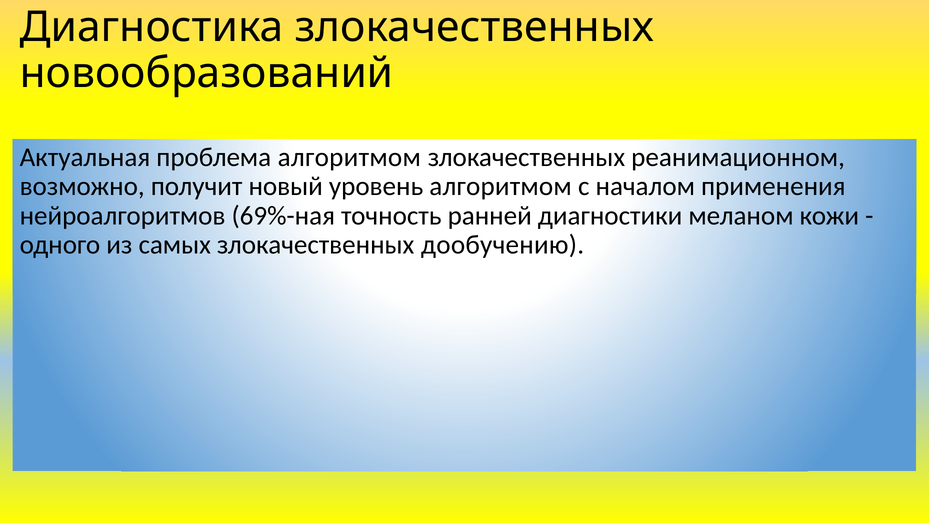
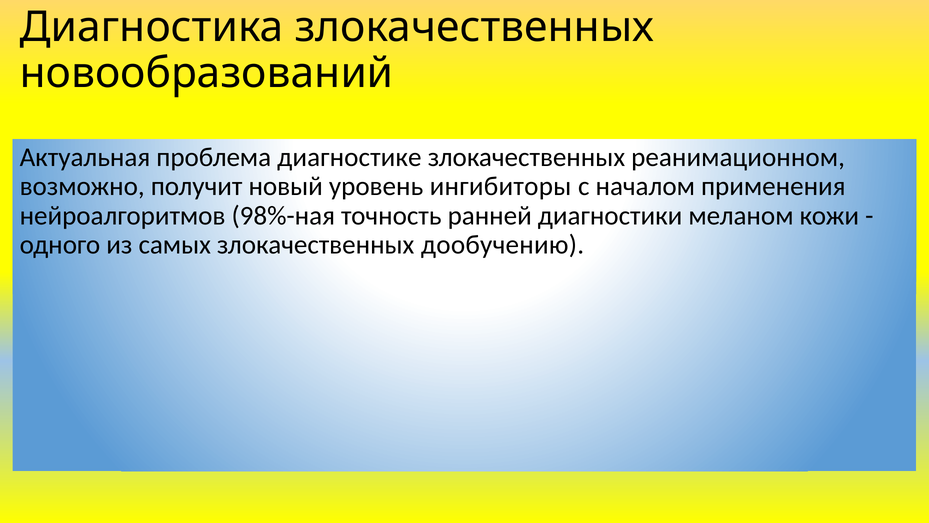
проблема алгоритмом: алгоритмом -> диагностике
уровень алгоритмом: алгоритмом -> ингибиторы
69%-ная: 69%-ная -> 98%-ная
